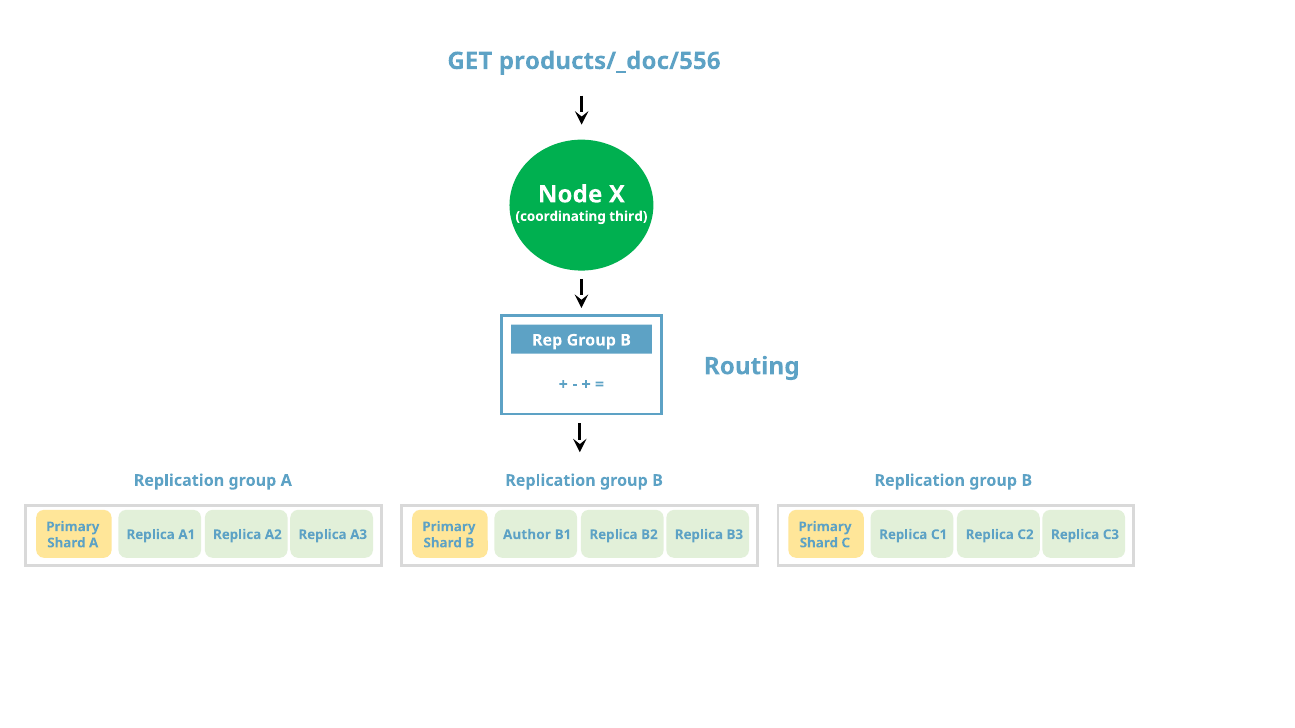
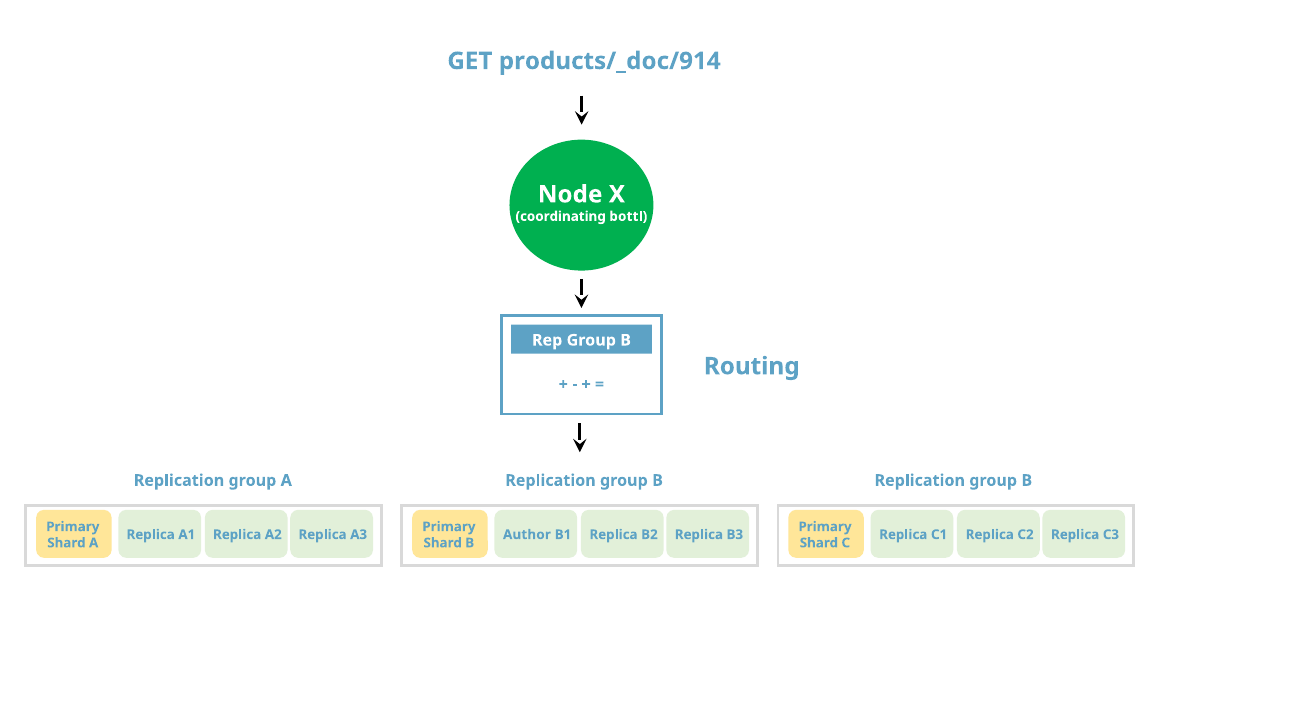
products/_doc/556: products/_doc/556 -> products/_doc/914
third: third -> bottl
